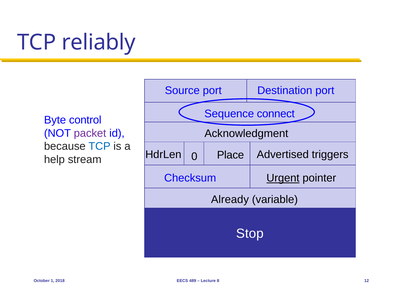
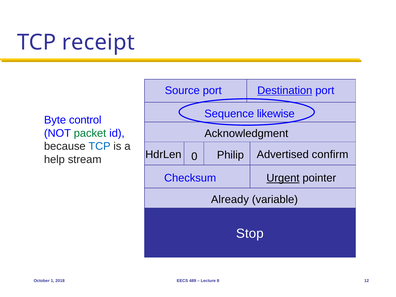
reliably: reliably -> receipt
Destination underline: none -> present
connect: connect -> likewise
packet colour: purple -> green
triggers: triggers -> confirm
Place: Place -> Philip
